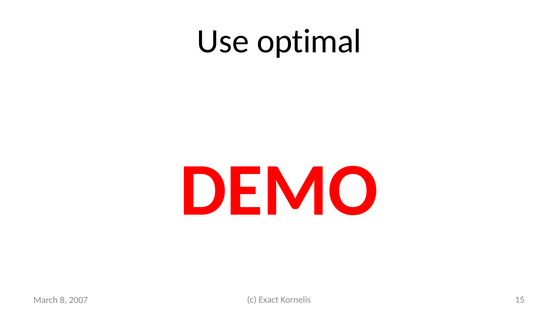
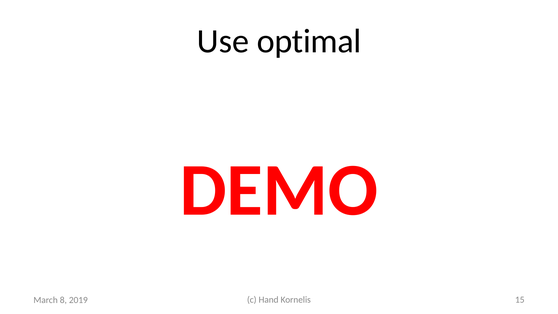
Exact: Exact -> Hand
2007: 2007 -> 2019
